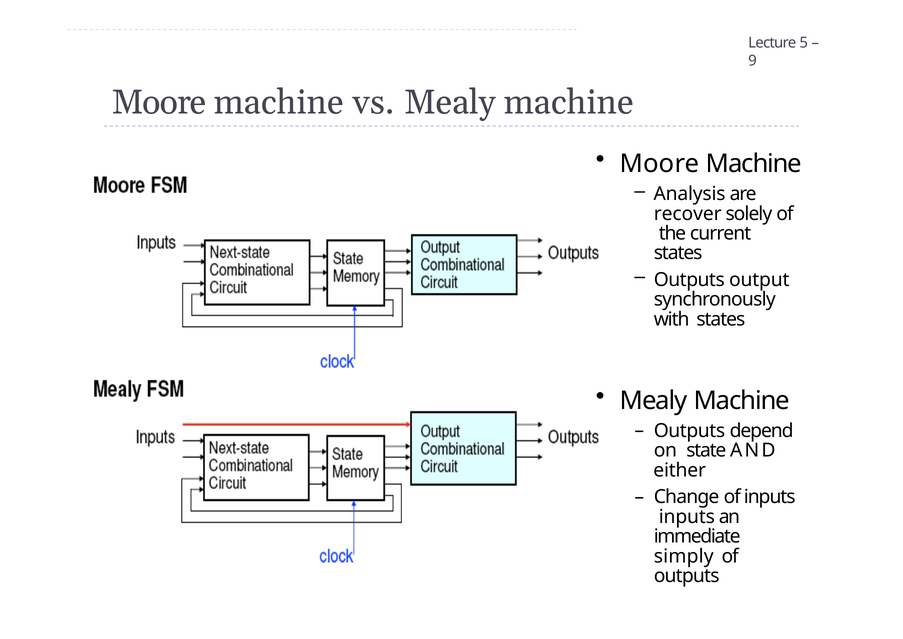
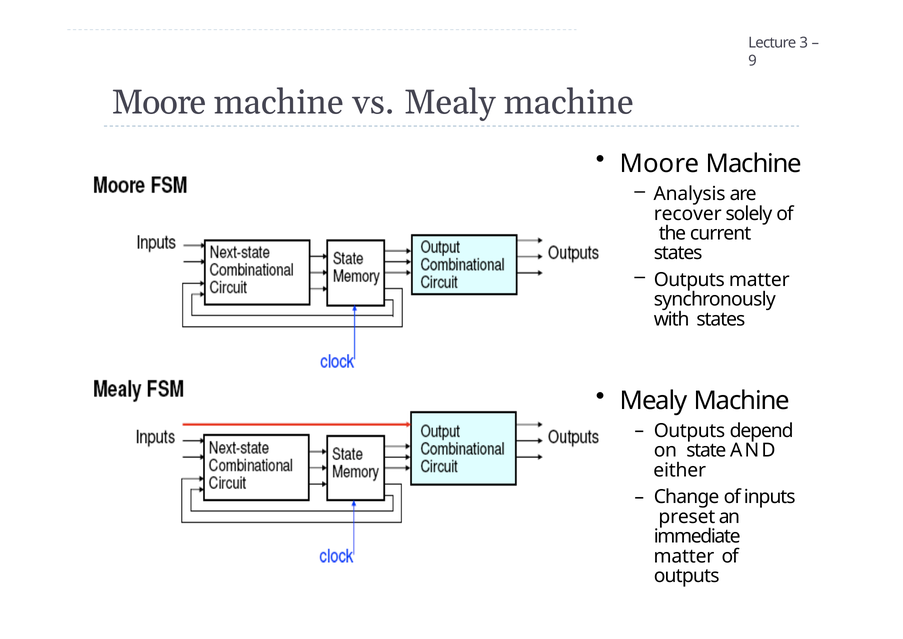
5: 5 -> 3
Outputs output: output -> matter
inputs at (687, 516): inputs -> preset
simply at (684, 556): simply -> matter
